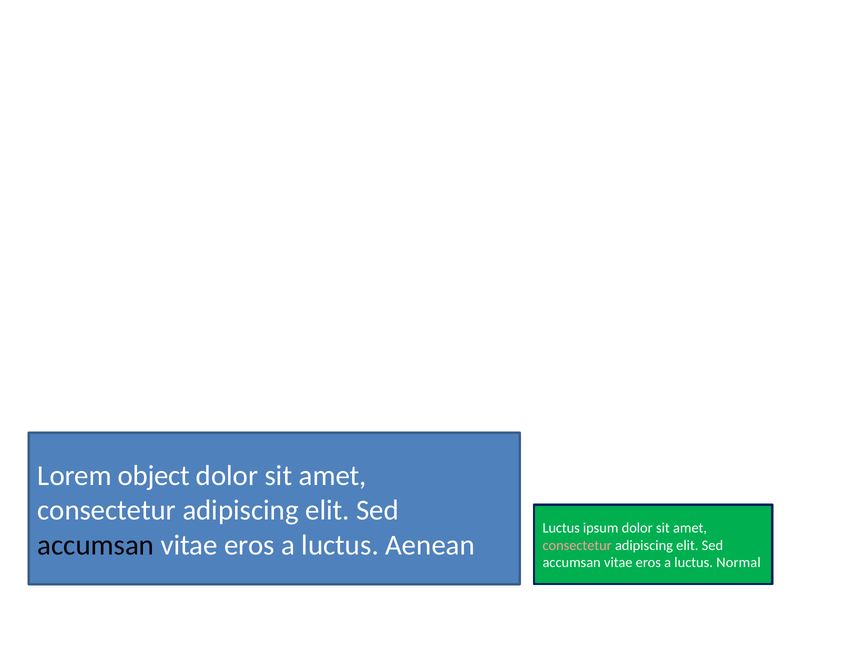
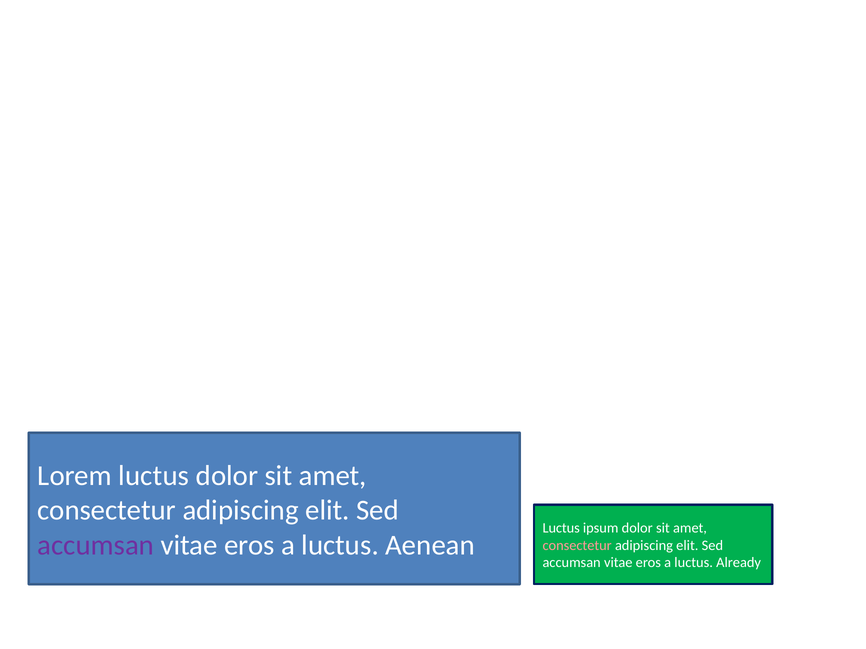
Lorem object: object -> luctus
accumsan at (96, 545) colour: black -> purple
Normal: Normal -> Already
